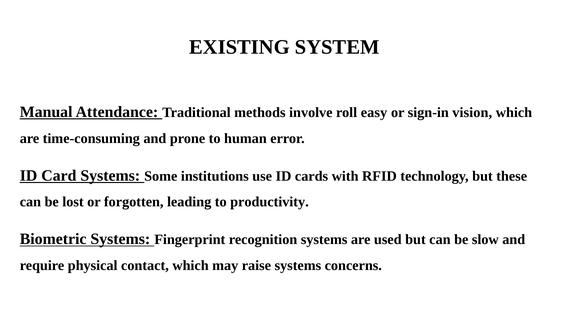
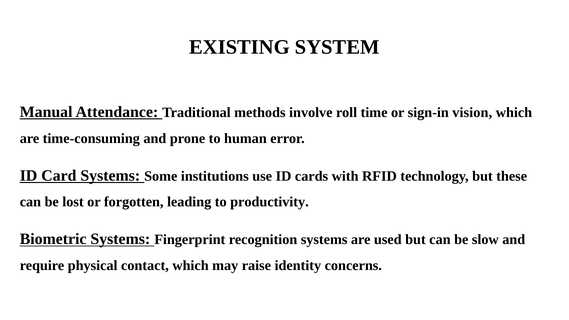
easy: easy -> time
raise systems: systems -> identity
